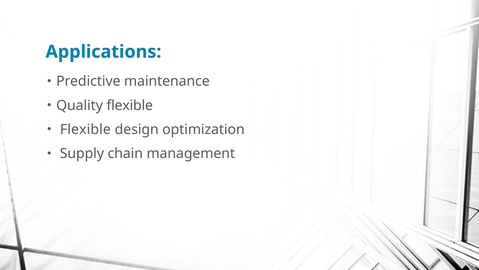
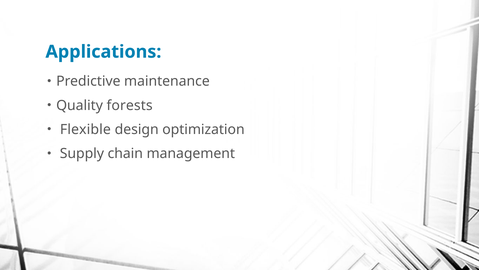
Quality flexible: flexible -> forests
